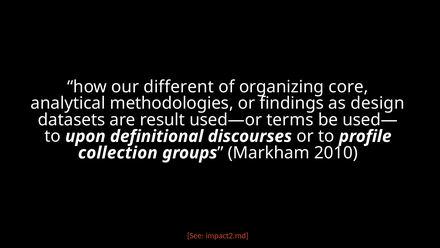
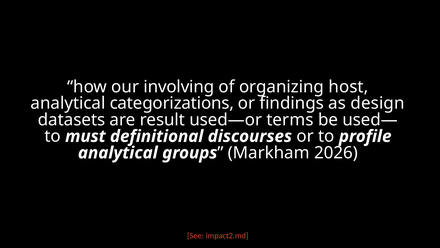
different: different -> involving
core: core -> host
methodologies: methodologies -> categorizations
upon: upon -> must
collection at (118, 153): collection -> analytical
2010: 2010 -> 2026
